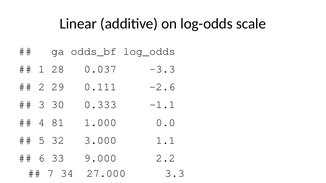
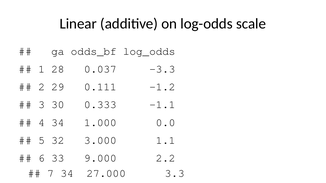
-2.6: -2.6 -> -1.2
4 81: 81 -> 34
